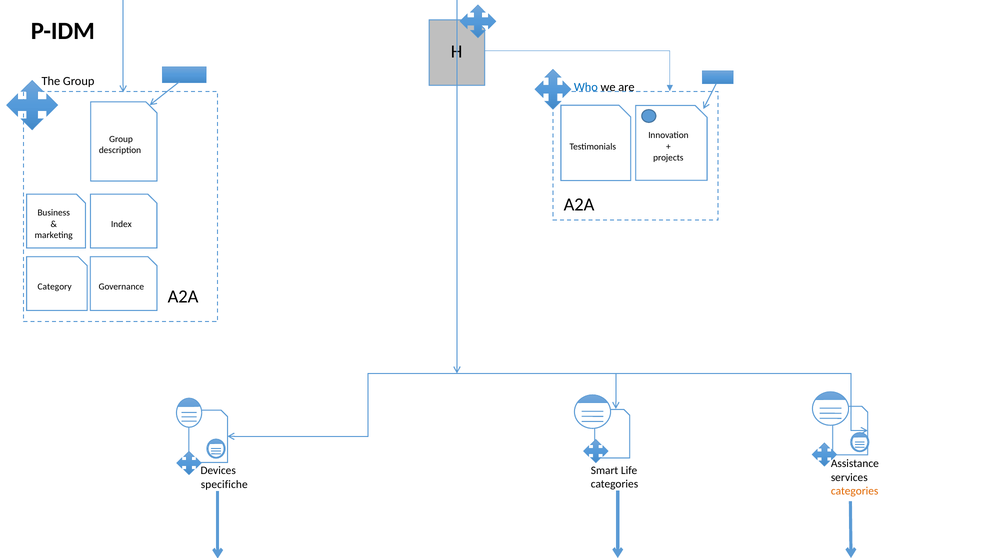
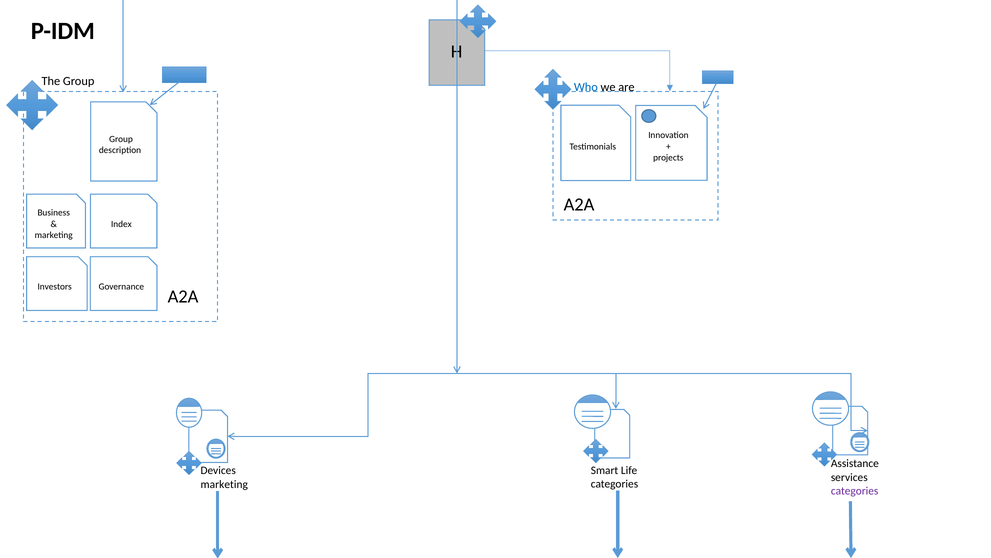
Category: Category -> Investors
specifiche at (224, 484): specifiche -> marketing
categories at (855, 490) colour: orange -> purple
